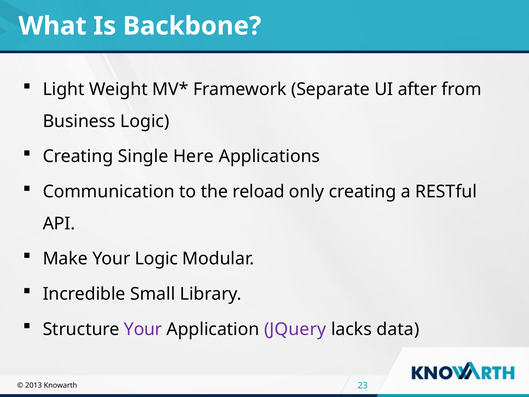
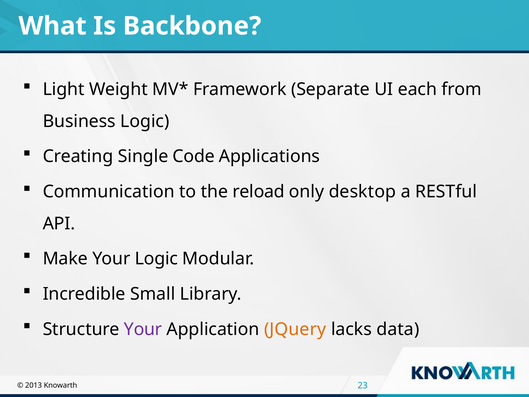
after: after -> each
Here: Here -> Code
only creating: creating -> desktop
JQuery colour: purple -> orange
